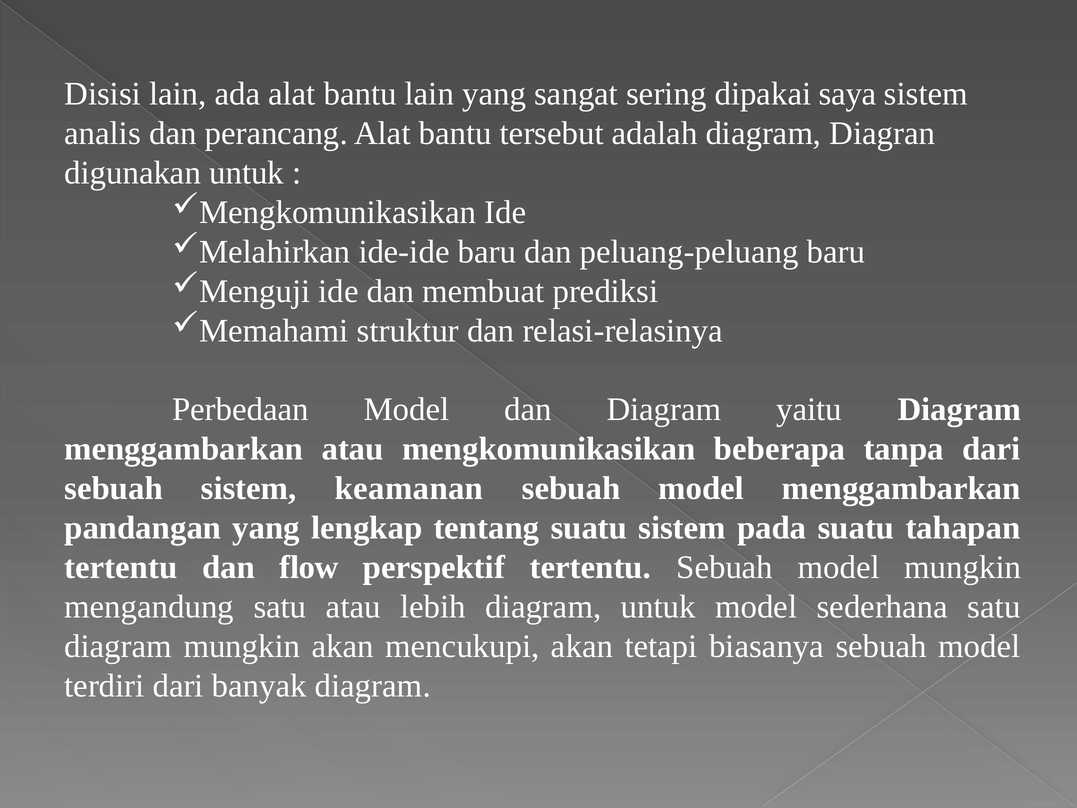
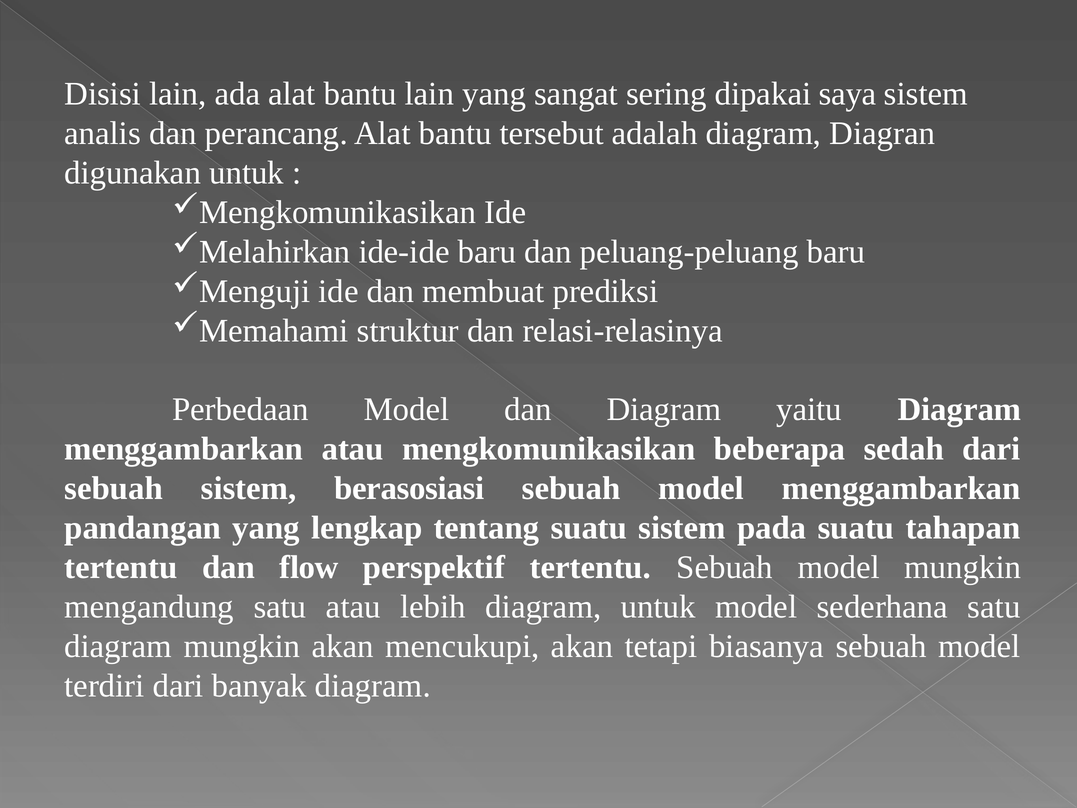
tanpa: tanpa -> sedah
keamanan: keamanan -> berasosiasi
